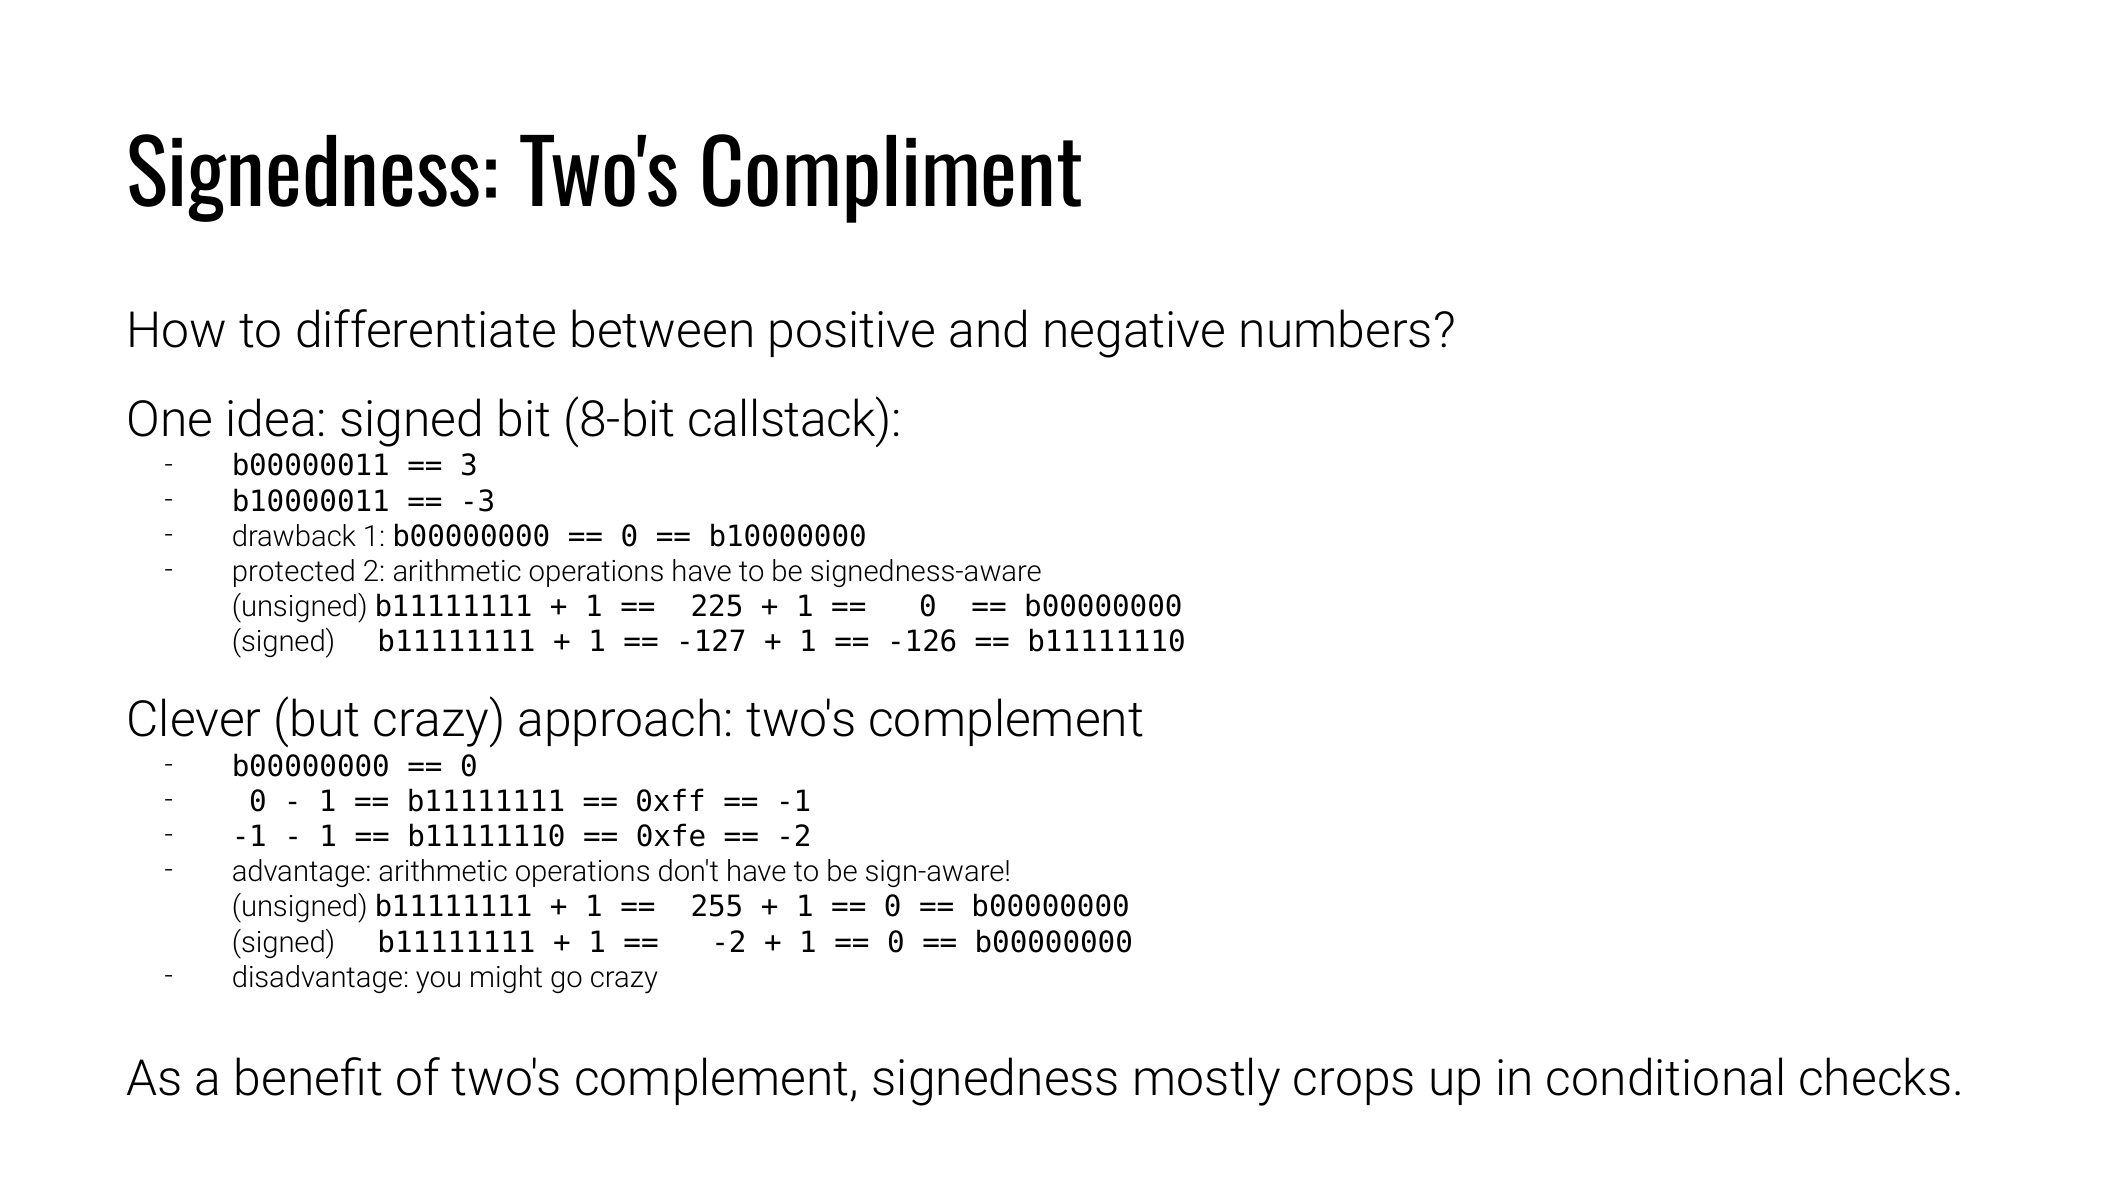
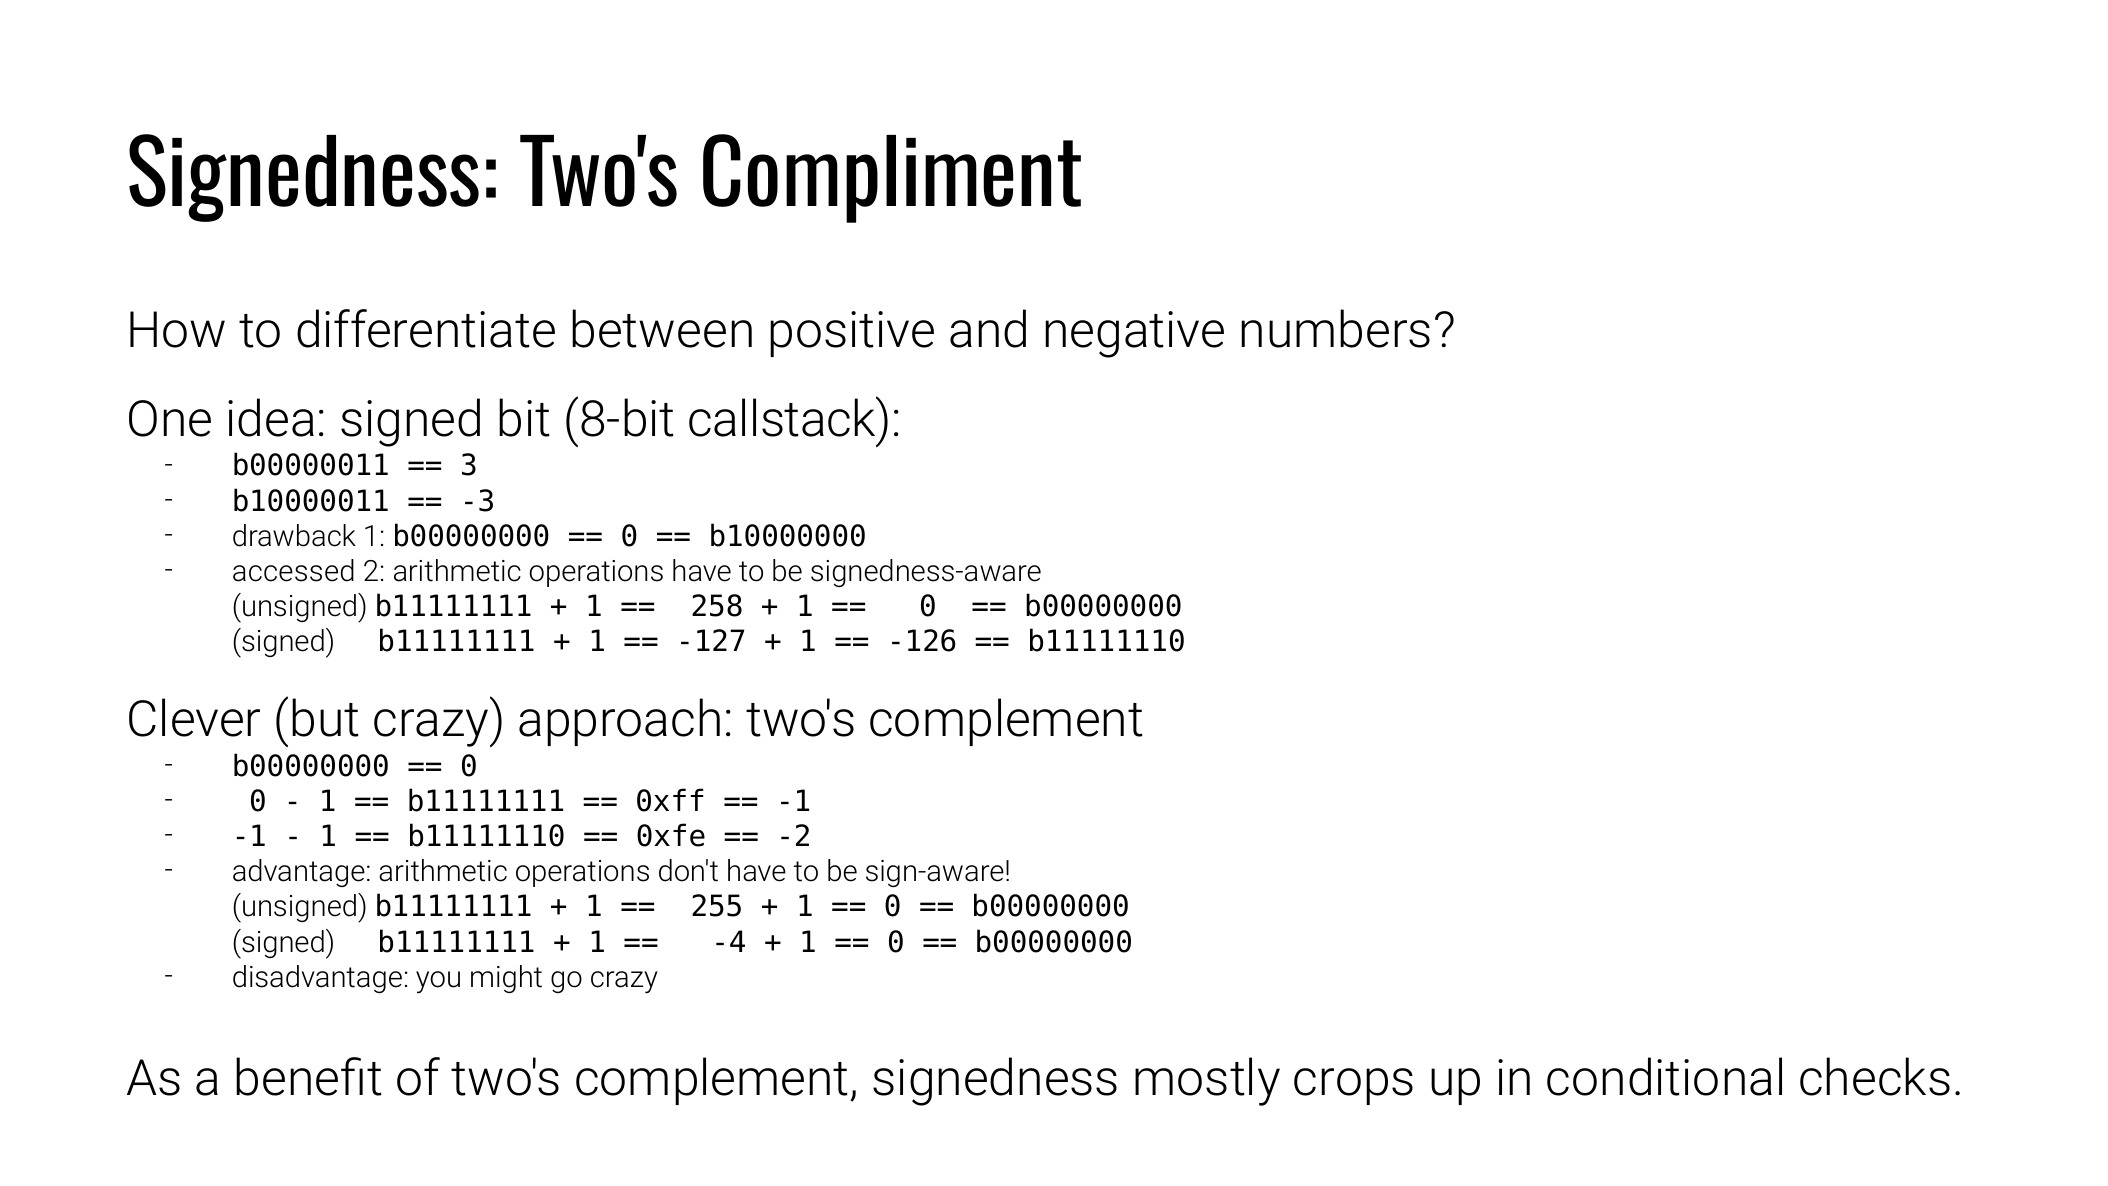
protected: protected -> accessed
225: 225 -> 258
-2 at (729, 942): -2 -> -4
